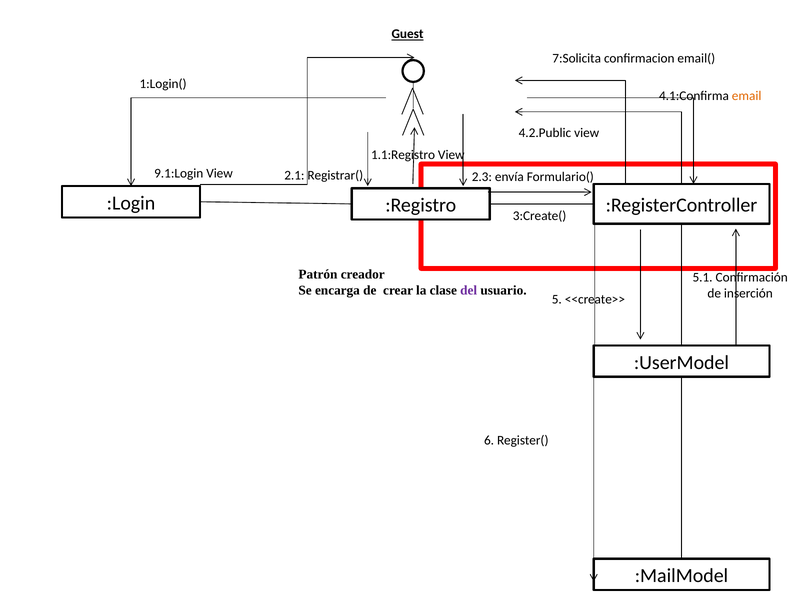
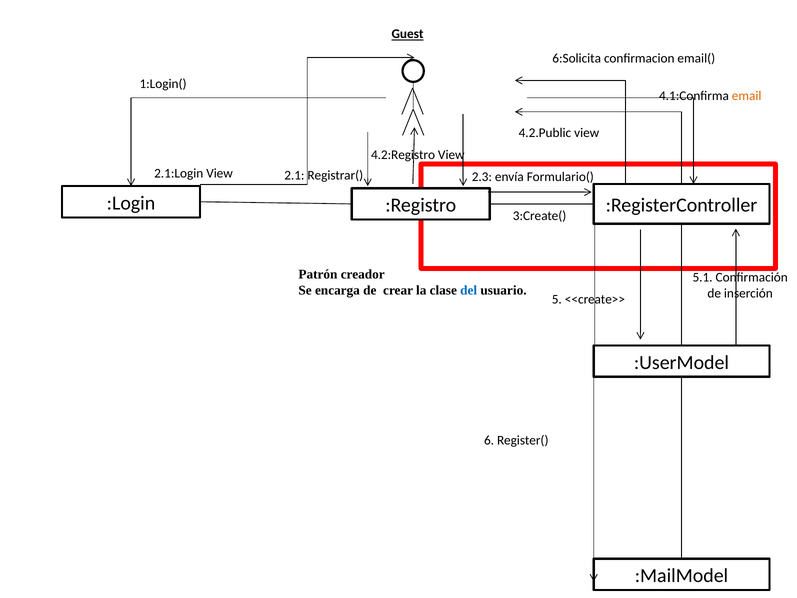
7:Solicita: 7:Solicita -> 6:Solicita
1.1:Registro: 1.1:Registro -> 4.2:Registro
9.1:Login: 9.1:Login -> 2.1:Login
del colour: purple -> blue
